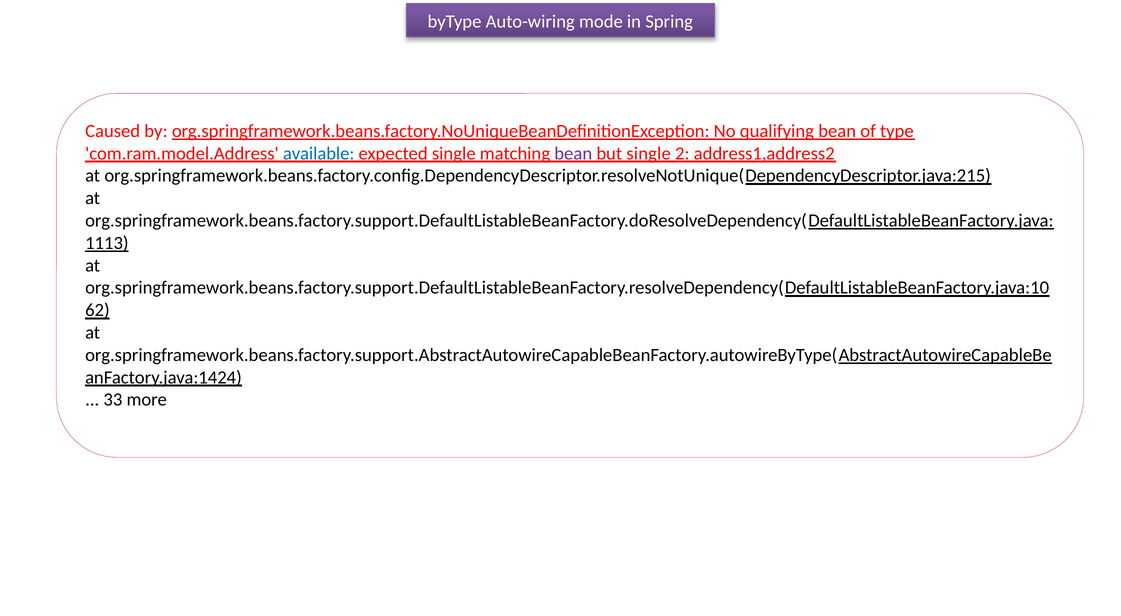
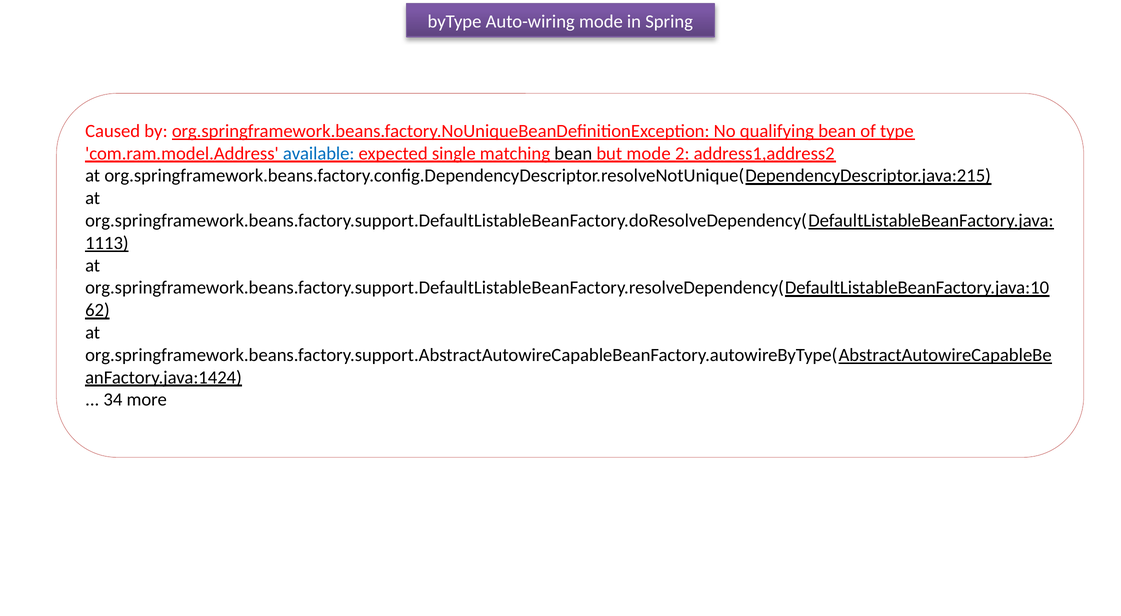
bean at (573, 154) colour: purple -> black
but single: single -> mode
33: 33 -> 34
